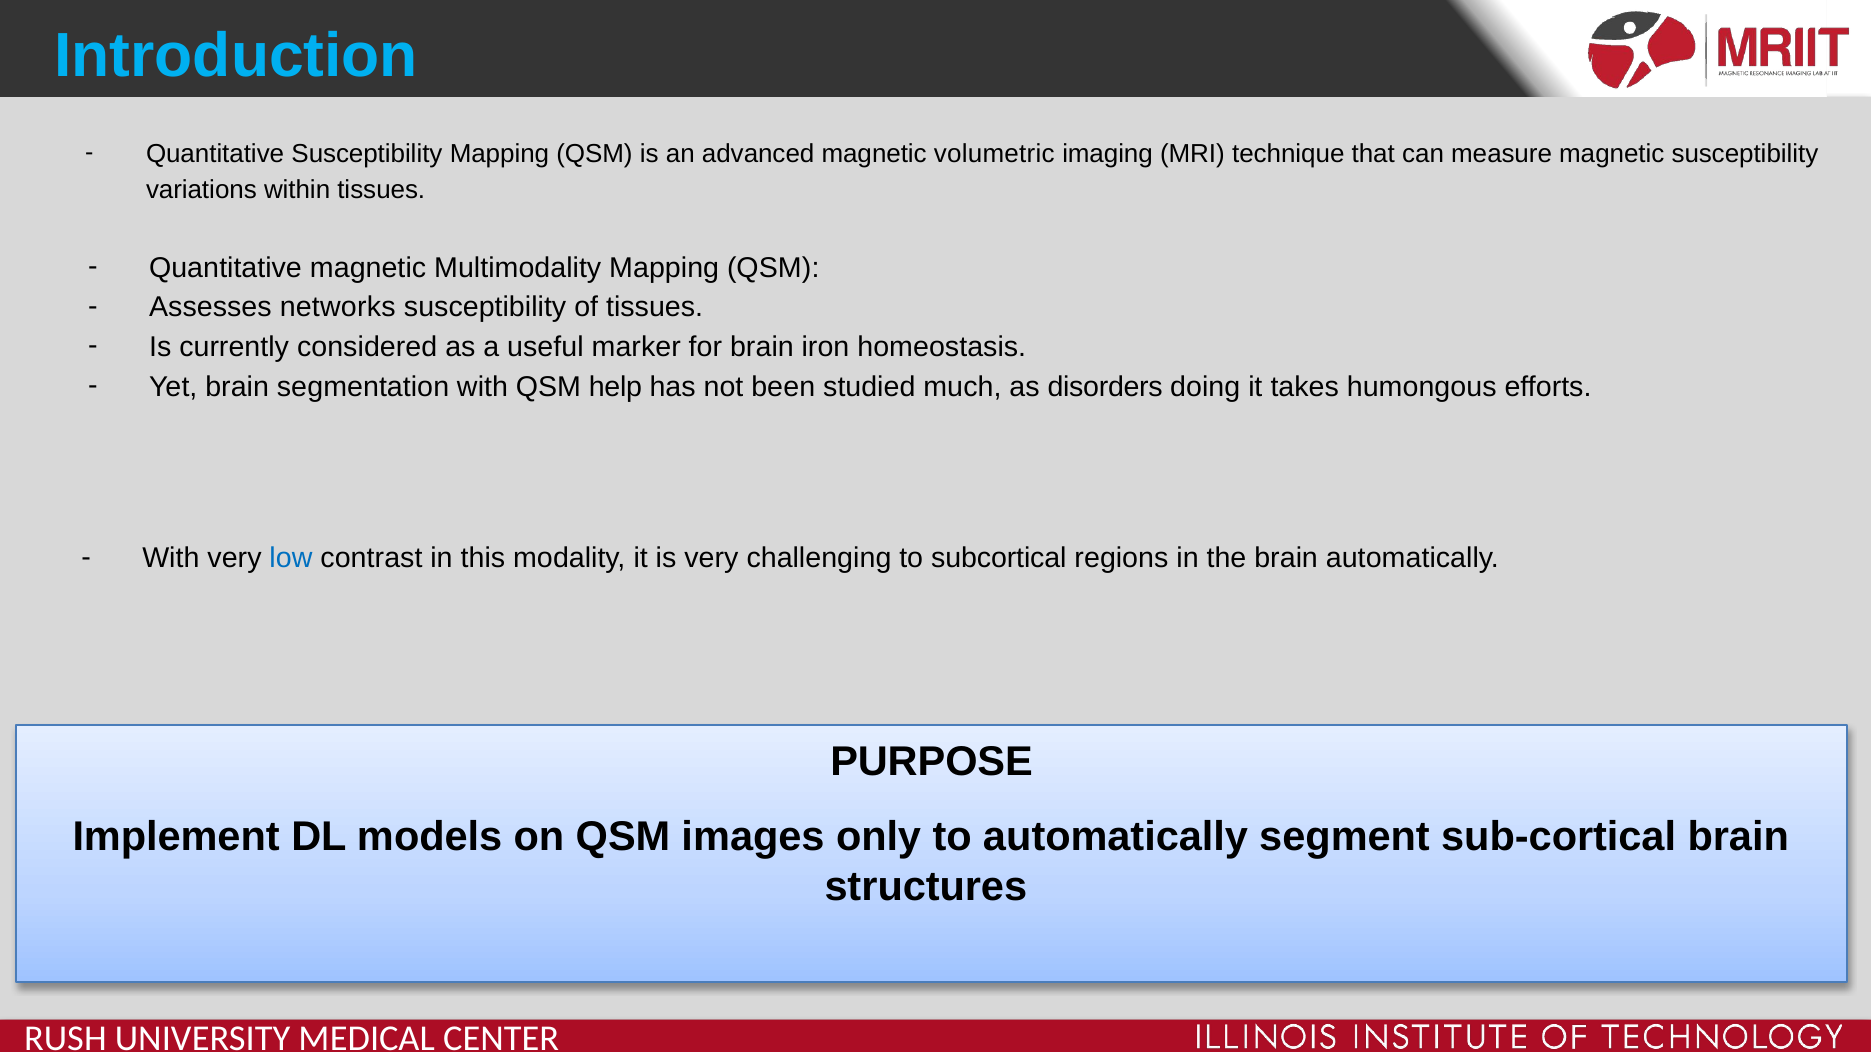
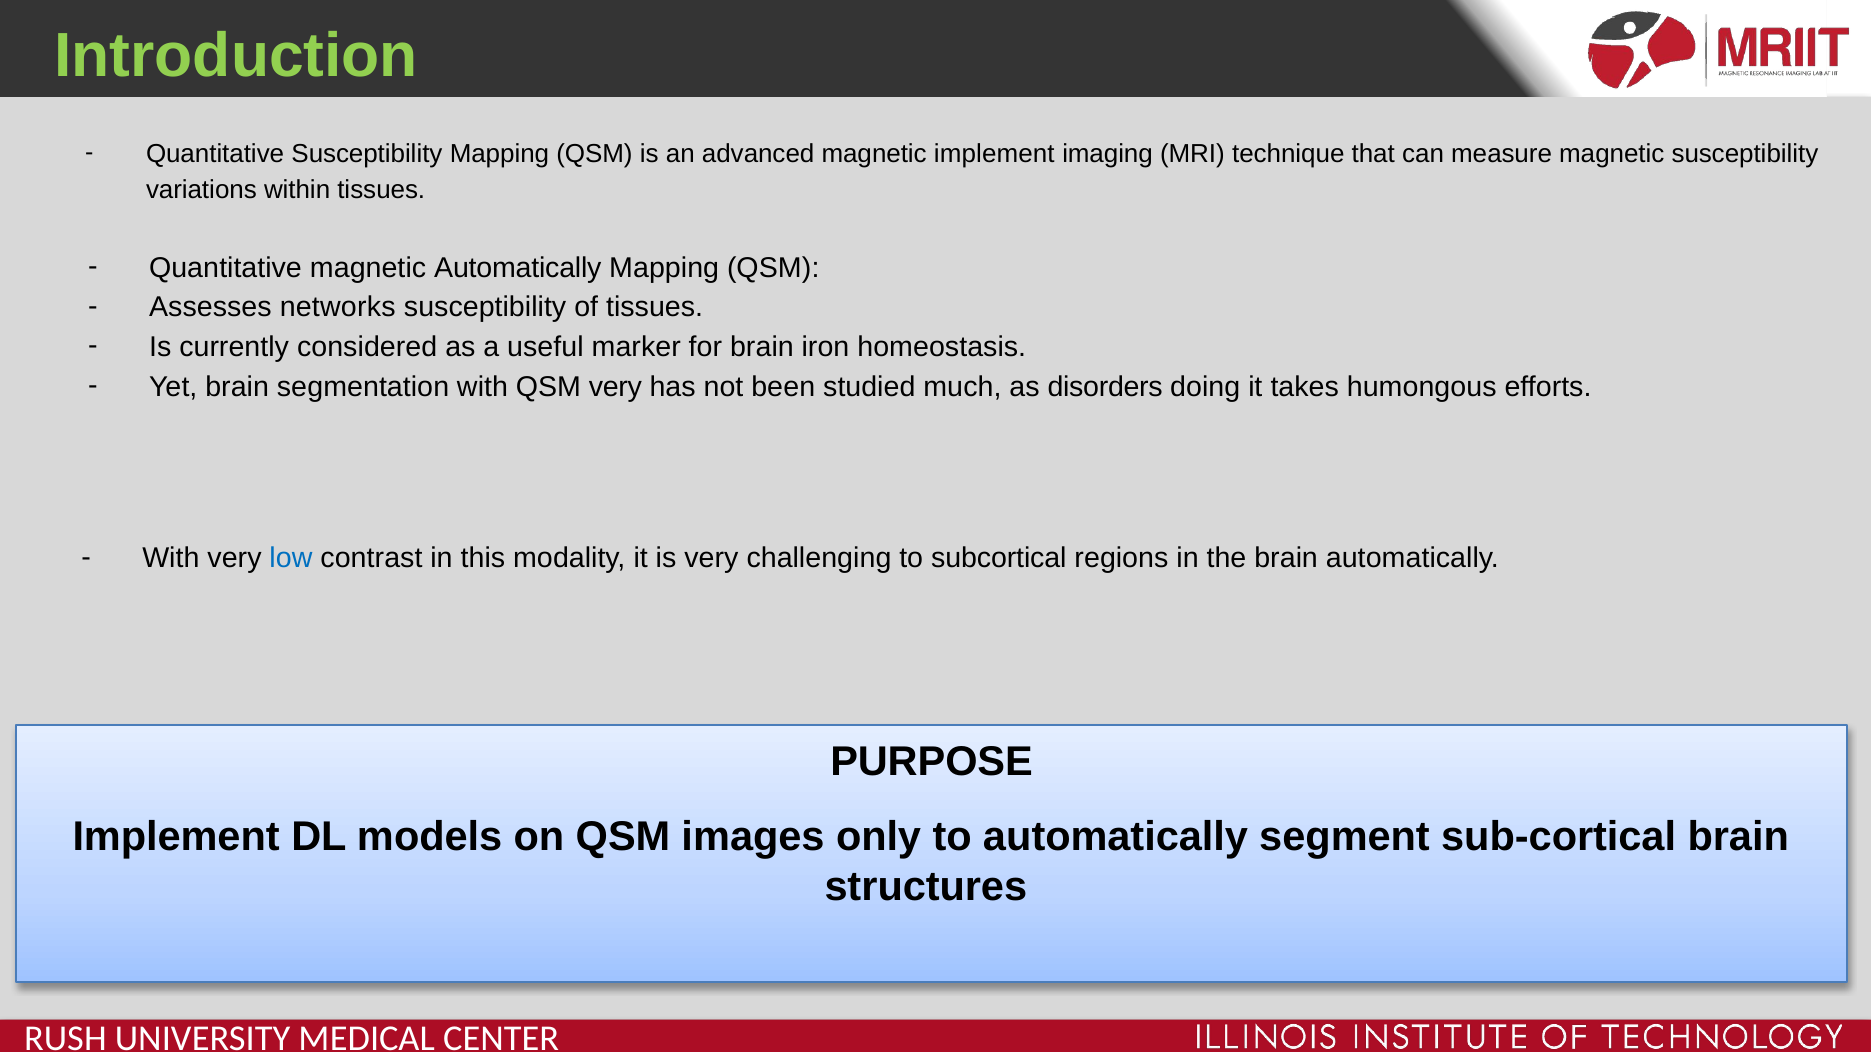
Introduction colour: light blue -> light green
magnetic volumetric: volumetric -> implement
magnetic Multimodality: Multimodality -> Automatically
QSM help: help -> very
